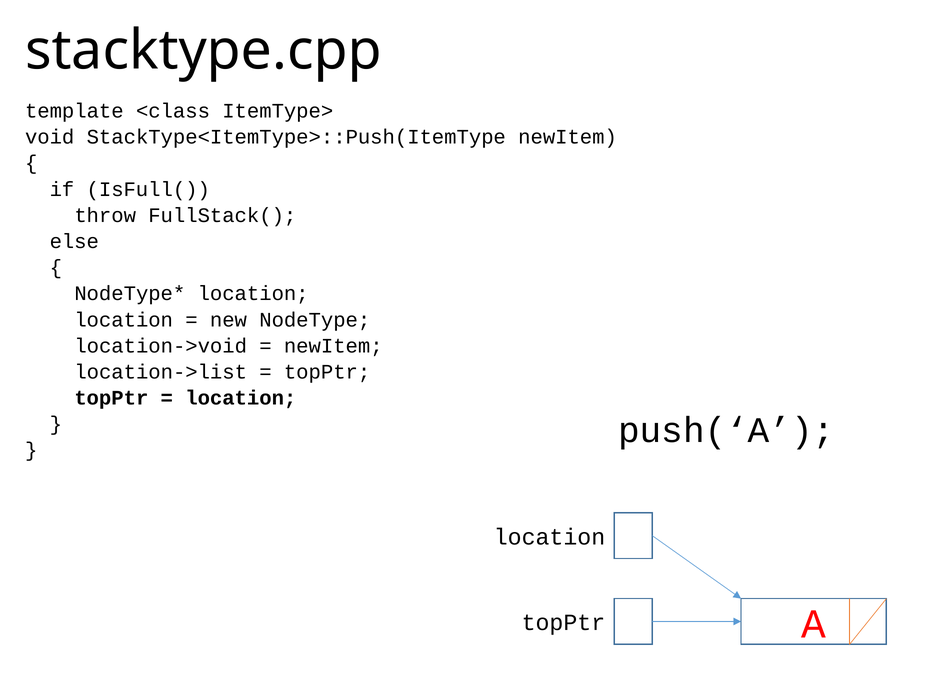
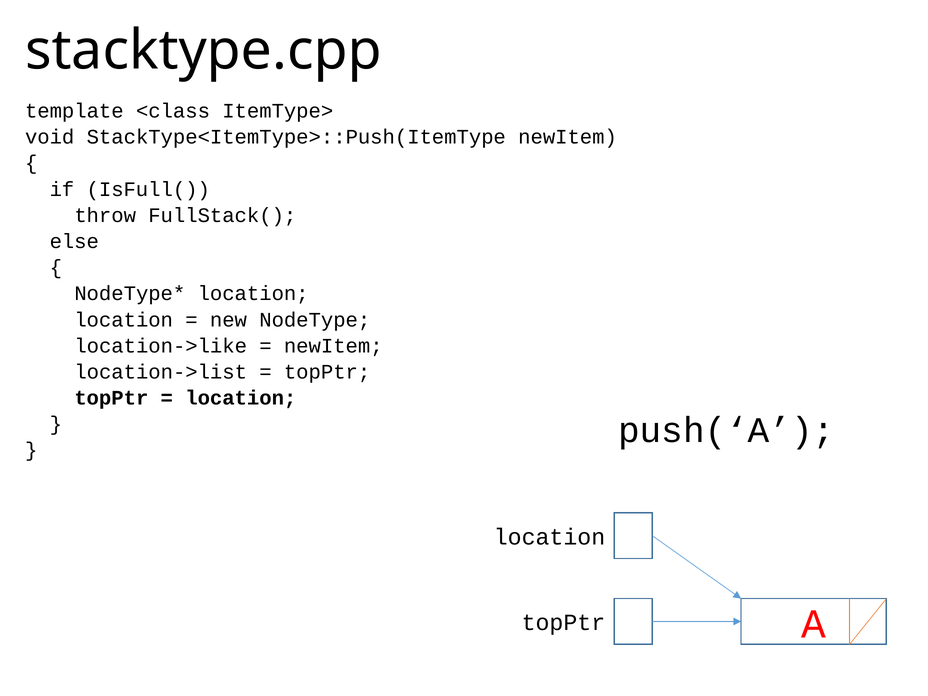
location->void: location->void -> location->like
